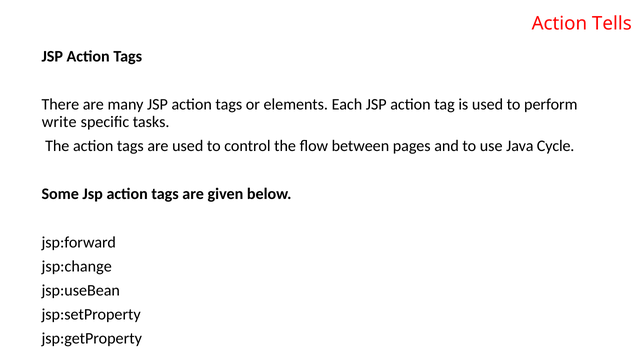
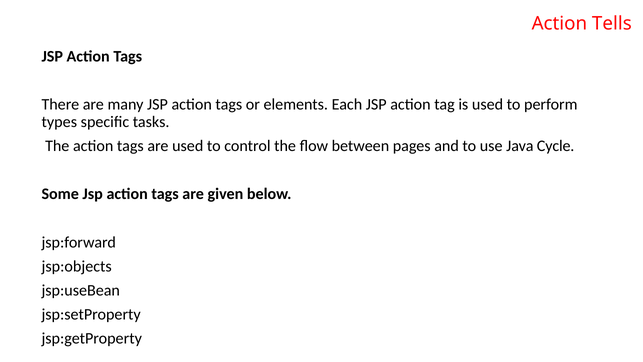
write: write -> types
jsp:change: jsp:change -> jsp:objects
